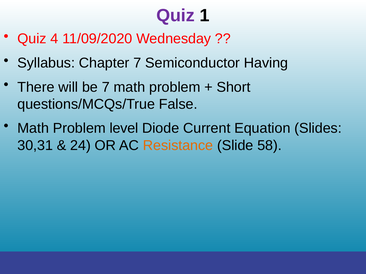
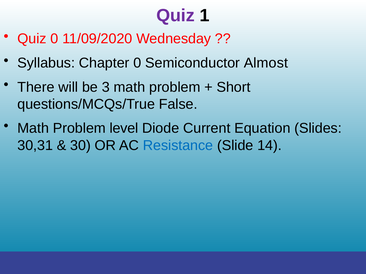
Quiz 4: 4 -> 0
Chapter 7: 7 -> 0
Having: Having -> Almost
be 7: 7 -> 3
24: 24 -> 30
Resistance colour: orange -> blue
58: 58 -> 14
